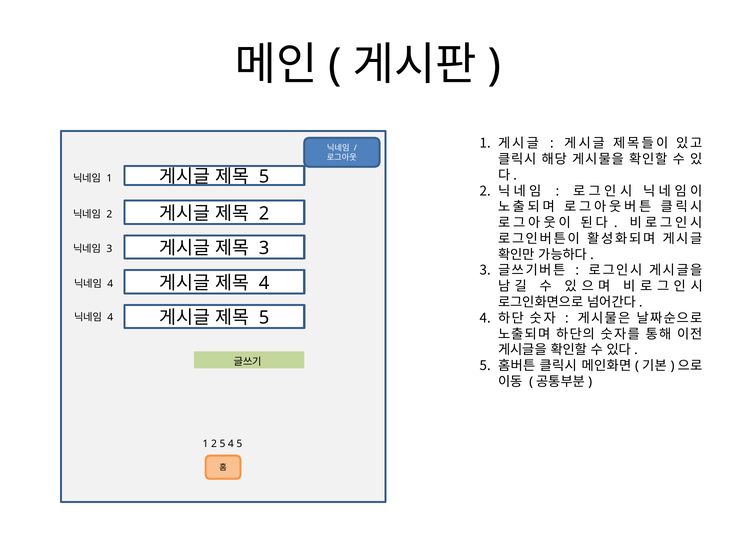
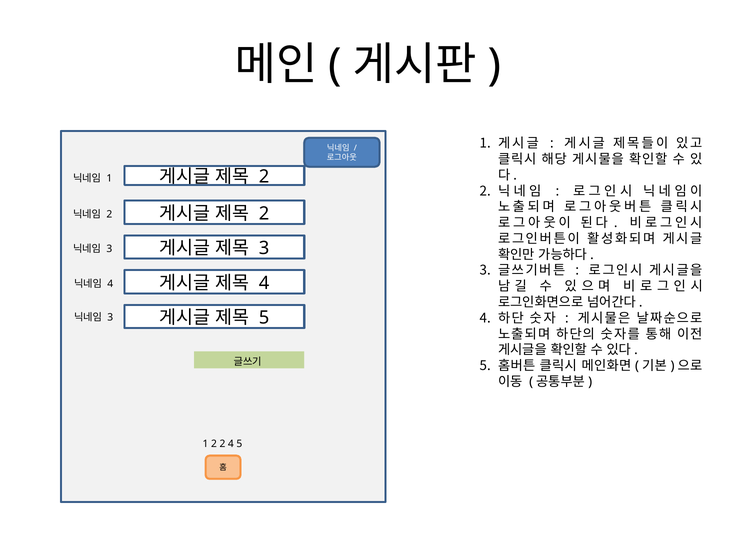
5 at (264, 177): 5 -> 2
4 at (110, 317): 4 -> 3
2 5: 5 -> 2
